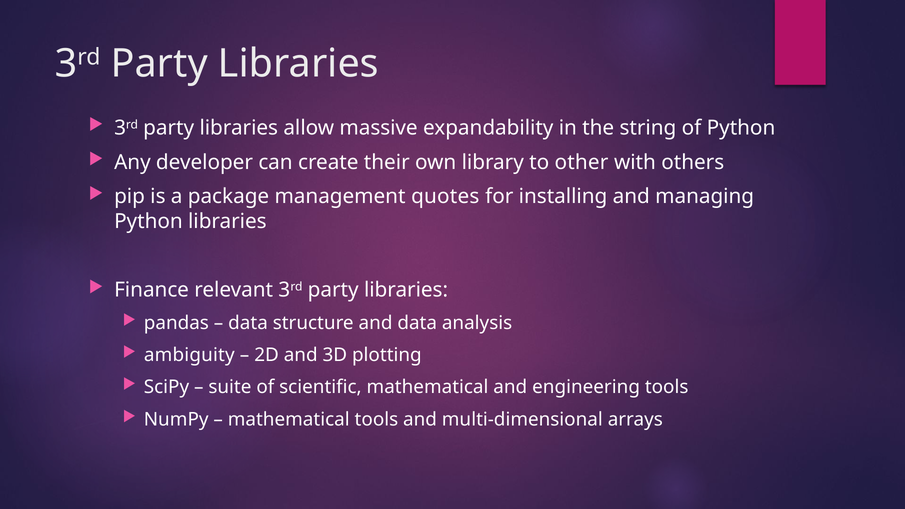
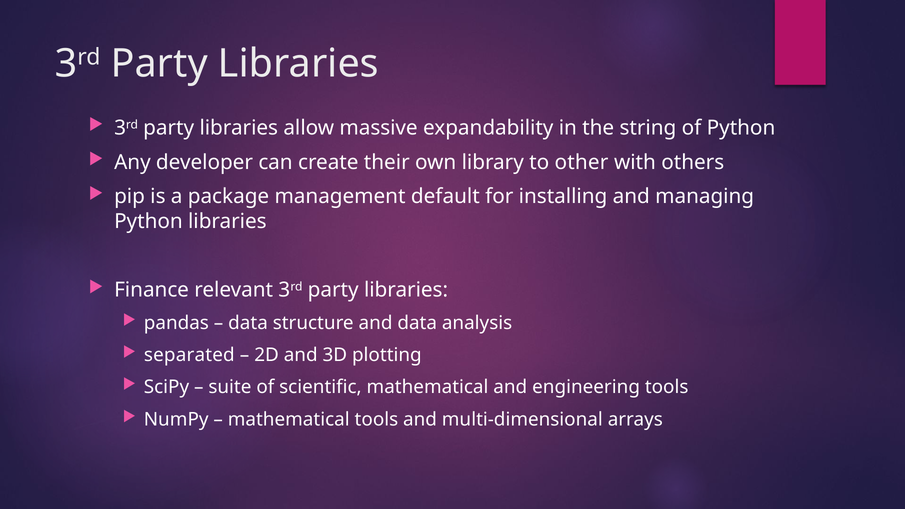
quotes: quotes -> default
ambiguity: ambiguity -> separated
